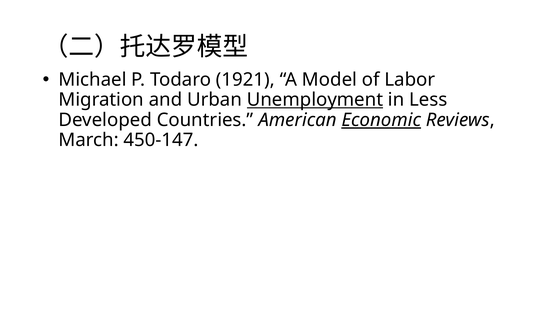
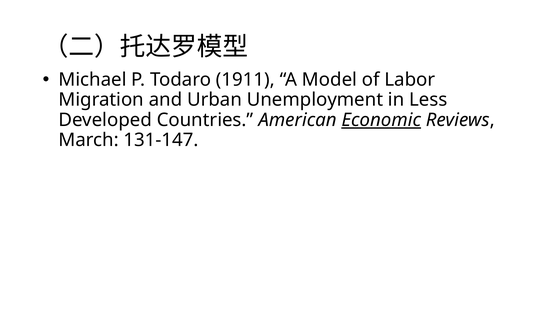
1921: 1921 -> 1911
Unemployment underline: present -> none
450-147: 450-147 -> 131-147
